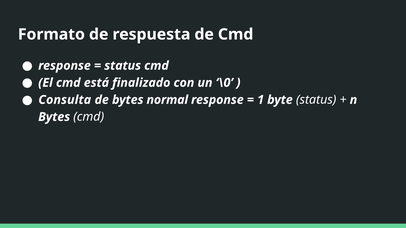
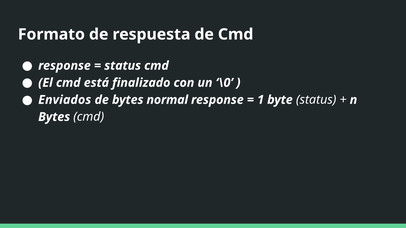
Consulta: Consulta -> Enviados
